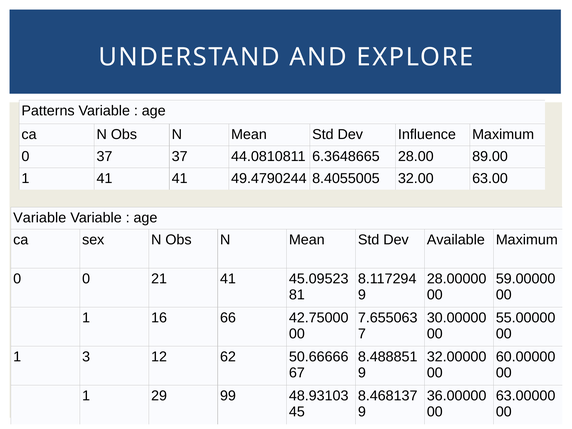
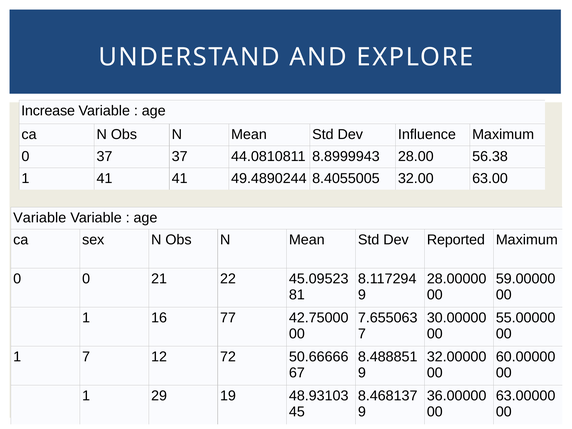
Patterns: Patterns -> Increase
6.3648665: 6.3648665 -> 8.8999943
89.00: 89.00 -> 56.38
49.4790244: 49.4790244 -> 49.4890244
Available: Available -> Reported
21 41: 41 -> 22
66: 66 -> 77
1 3: 3 -> 7
62: 62 -> 72
99: 99 -> 19
